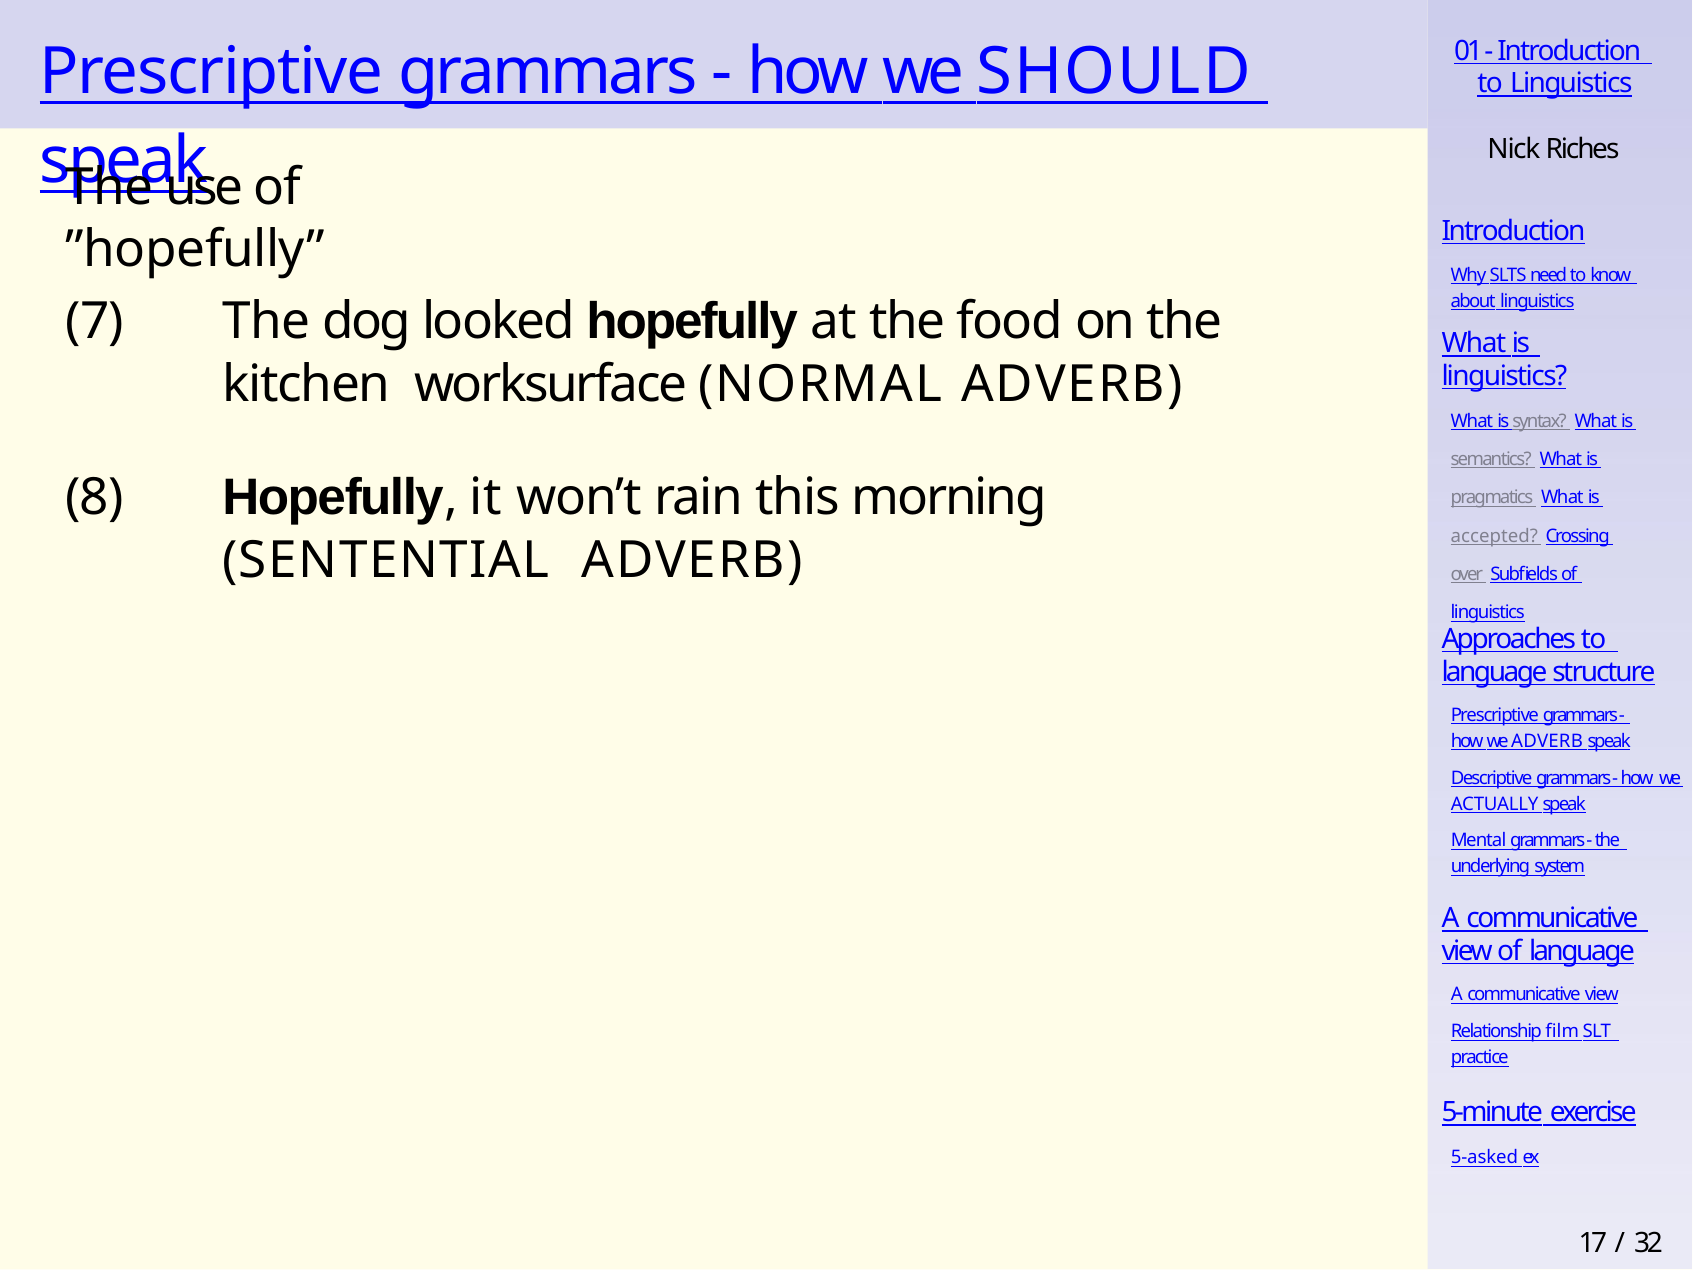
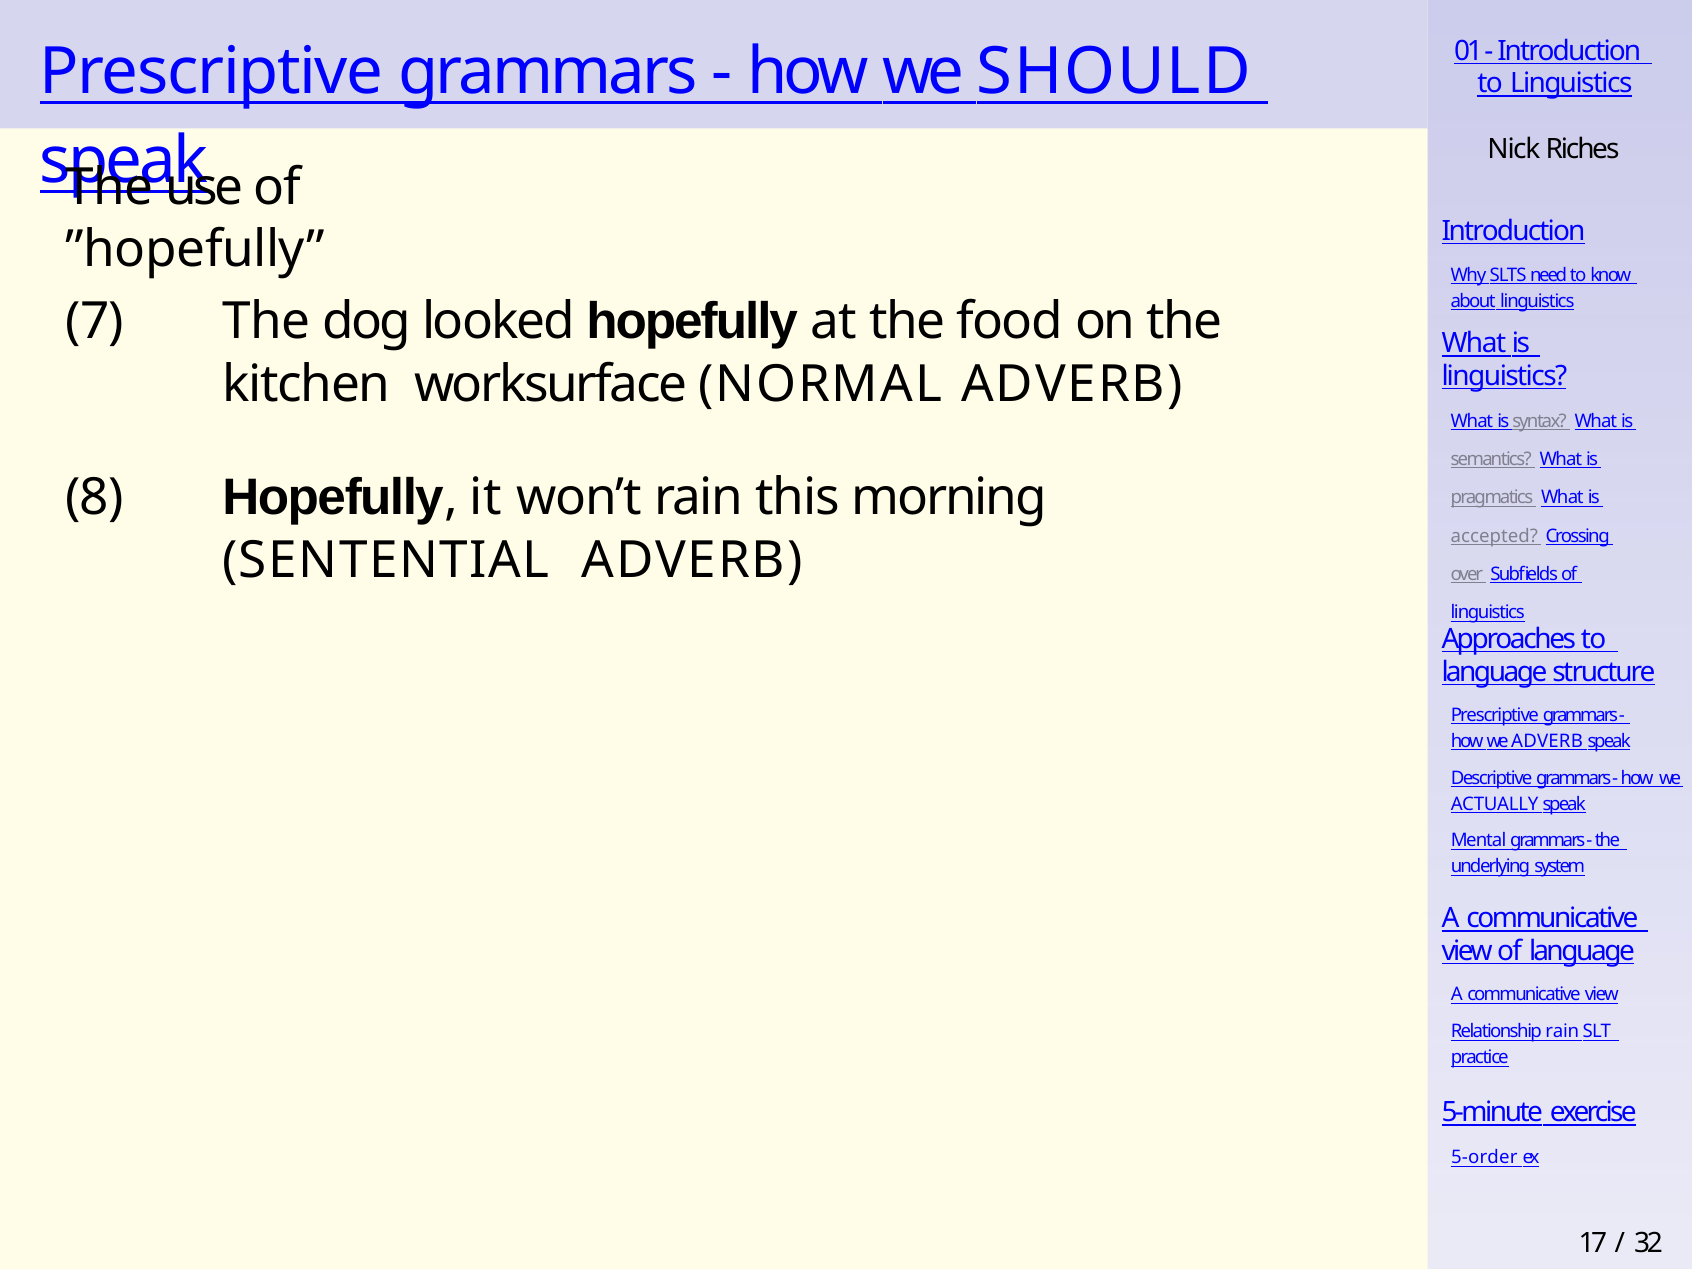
Relationship film: film -> rain
5-asked: 5-asked -> 5-order
